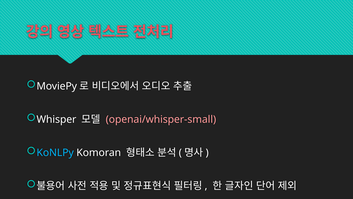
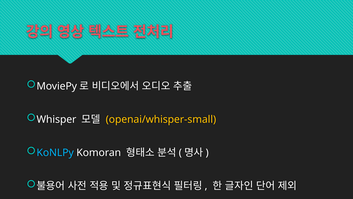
openai/whisper-small colour: pink -> yellow
